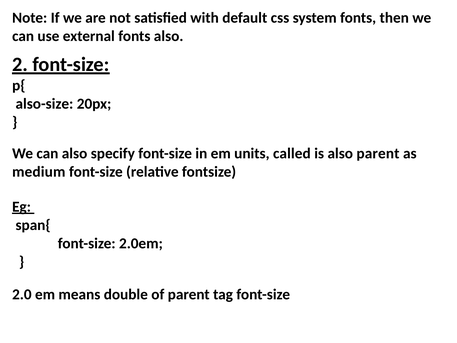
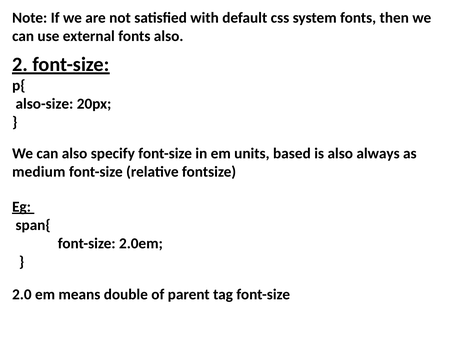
called: called -> based
also parent: parent -> always
